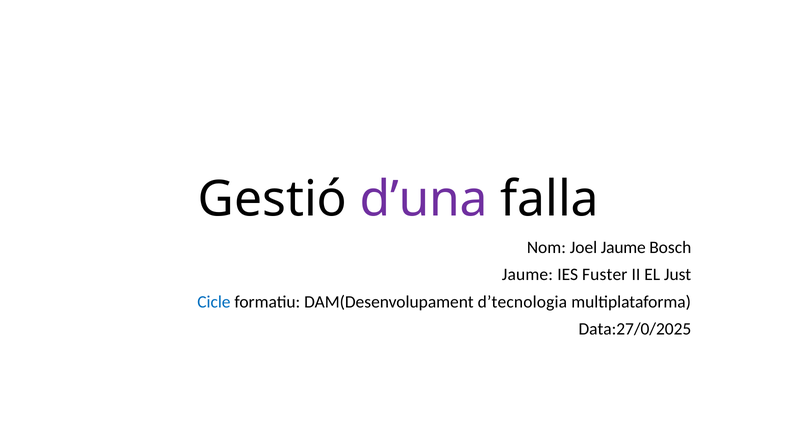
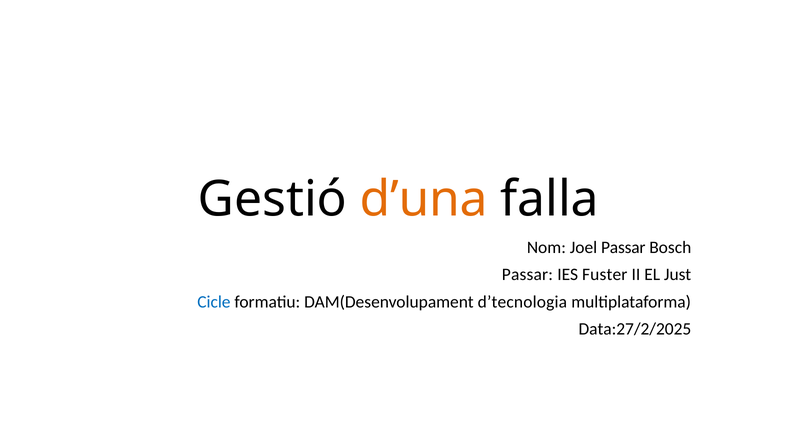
d’una colour: purple -> orange
Joel Jaume: Jaume -> Passar
Jaume at (527, 275): Jaume -> Passar
Data:27/0/2025: Data:27/0/2025 -> Data:27/2/2025
